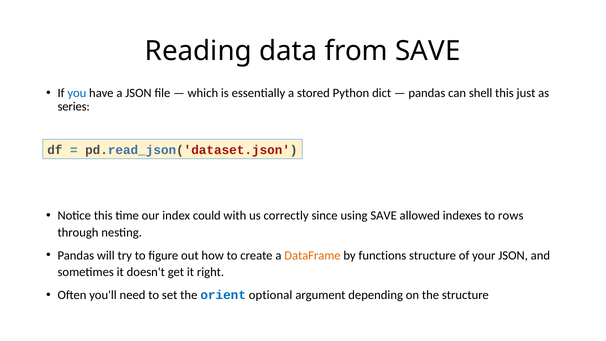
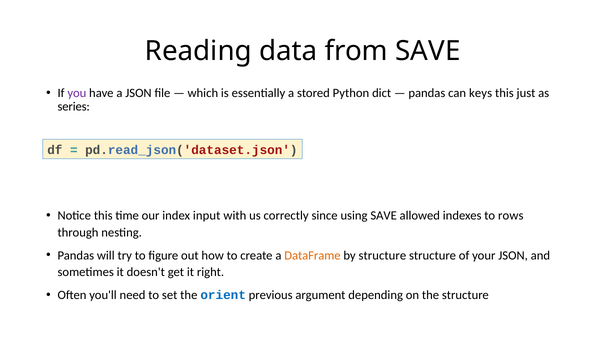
you colour: blue -> purple
shell: shell -> keys
could: could -> input
by functions: functions -> structure
optional: optional -> previous
